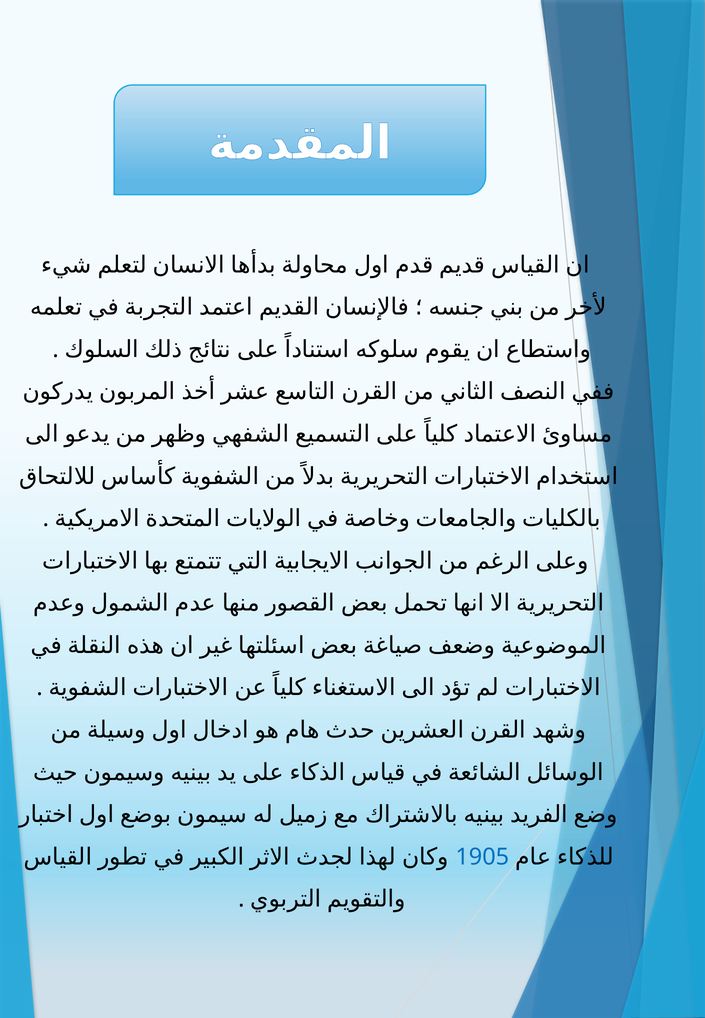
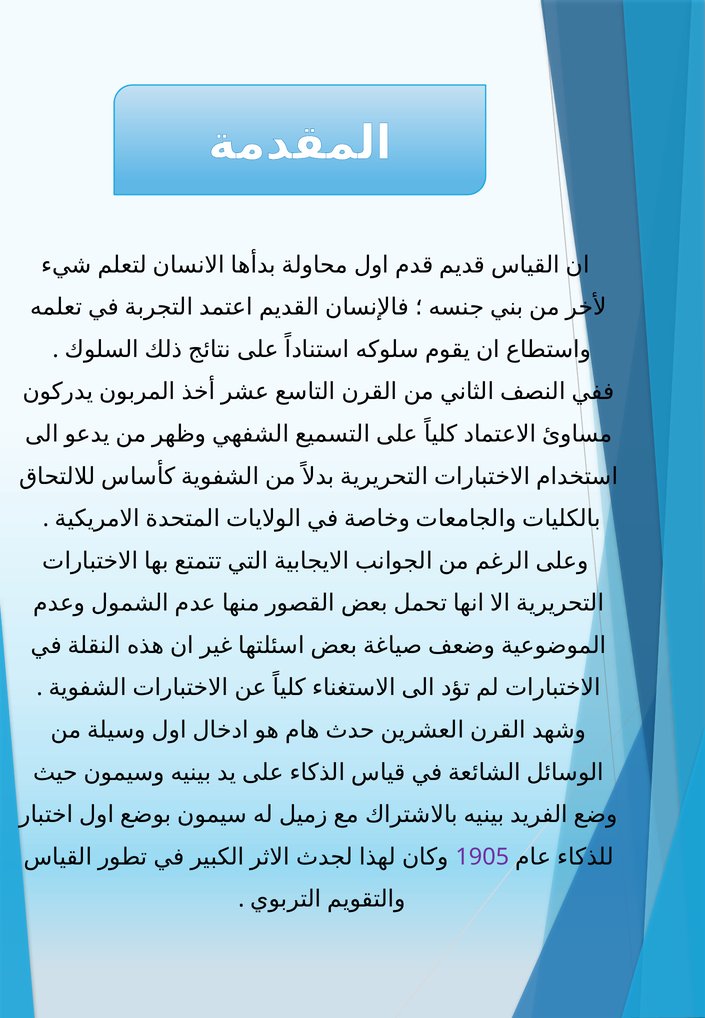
1905 colour: blue -> purple
